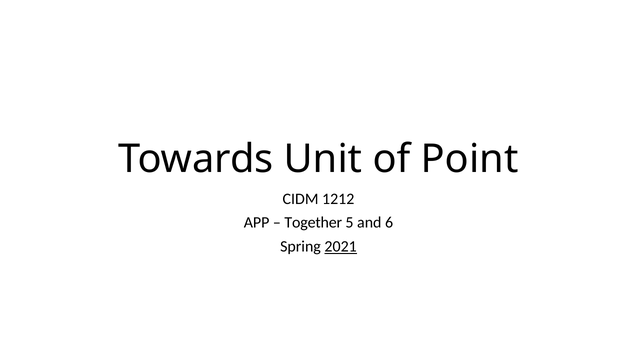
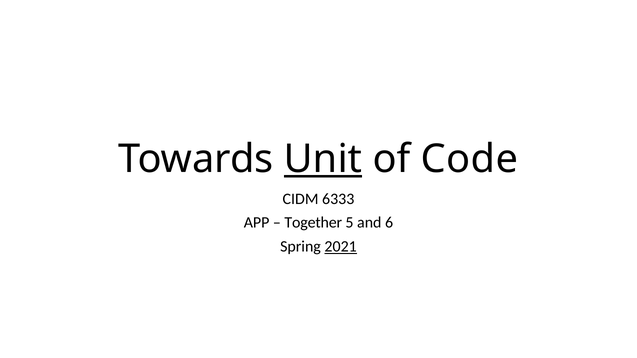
Unit underline: none -> present
Point: Point -> Code
1212: 1212 -> 6333
